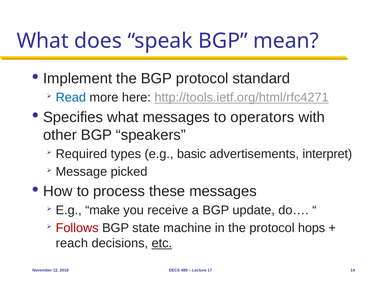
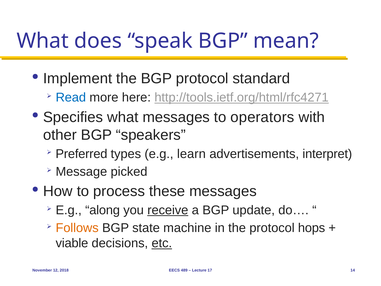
Required: Required -> Preferred
basic: basic -> learn
make: make -> along
receive underline: none -> present
Follows colour: red -> orange
reach: reach -> viable
